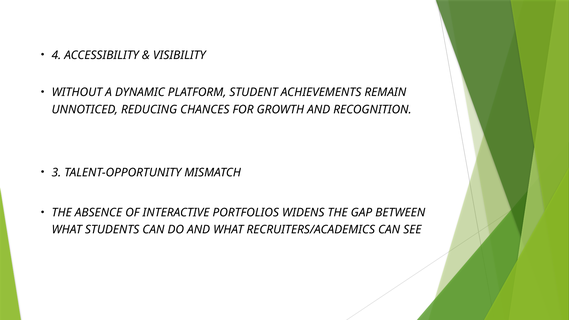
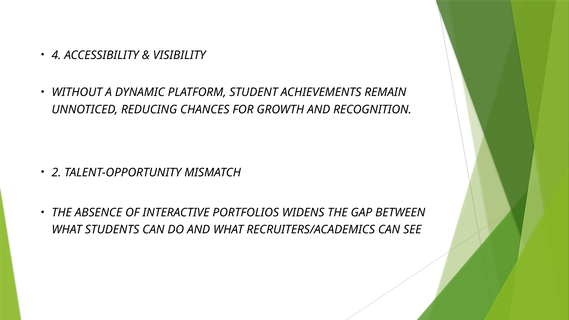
3: 3 -> 2
